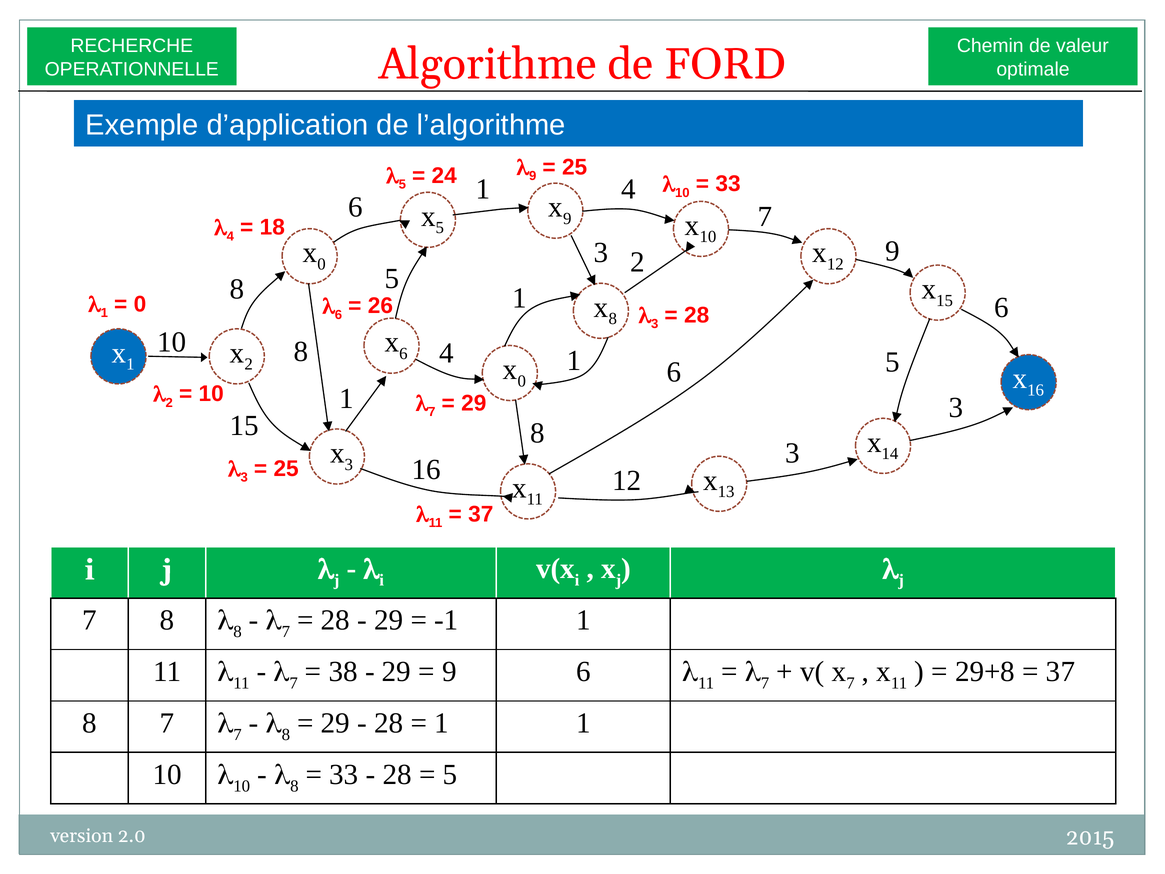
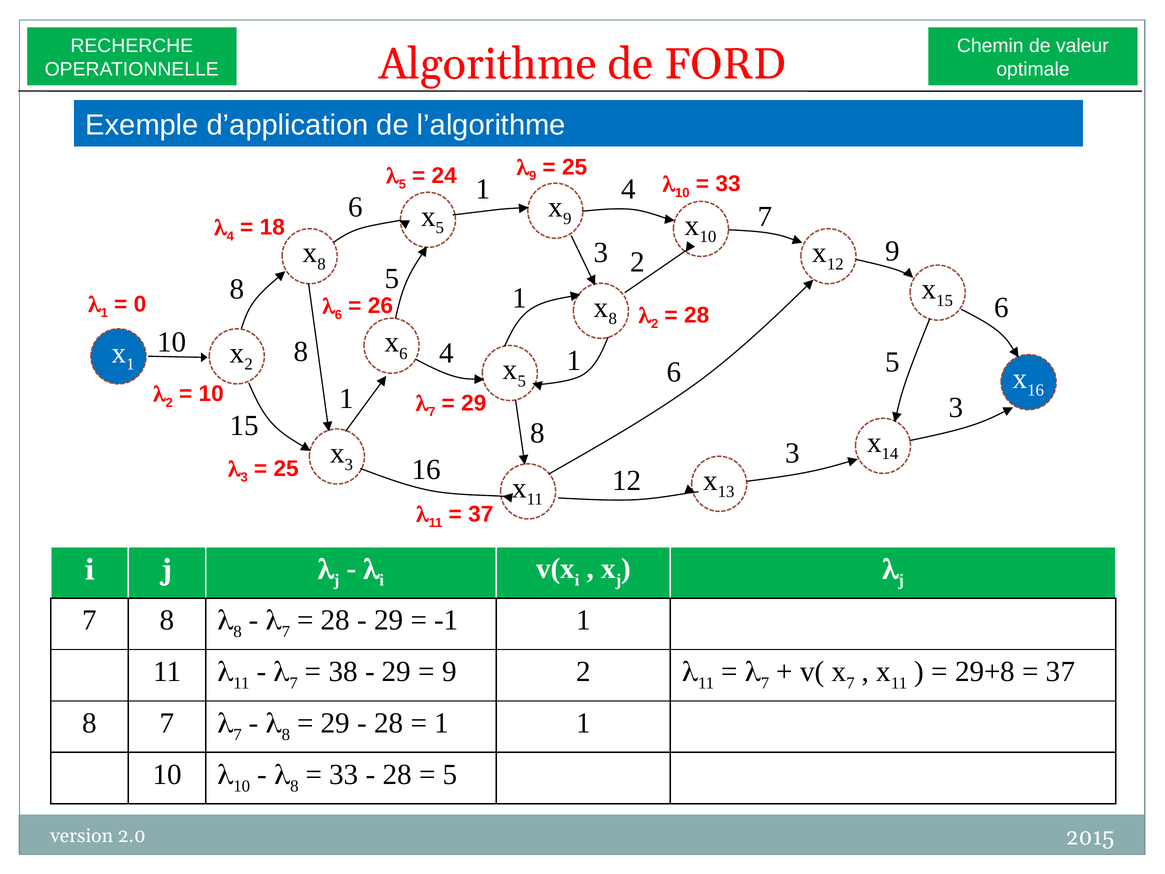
0 at (321, 264): 0 -> 8
3 at (655, 324): 3 -> 2
0 at (522, 381): 0 -> 5
6 at (583, 672): 6 -> 2
